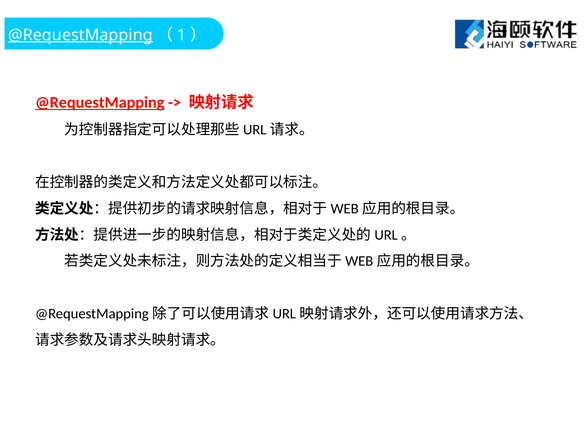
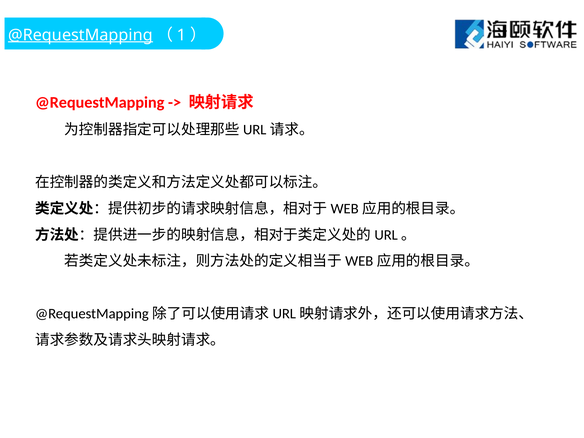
@RequestMapping at (100, 103) underline: present -> none
